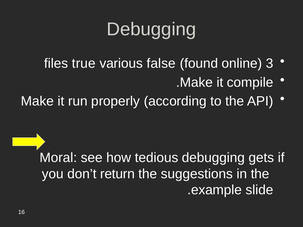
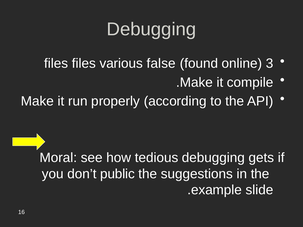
files true: true -> files
return: return -> public
